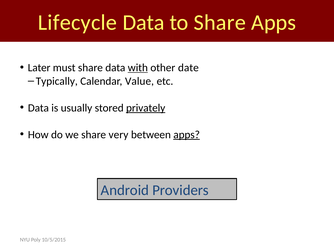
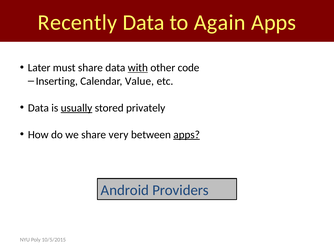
Lifecycle: Lifecycle -> Recently
to Share: Share -> Again
date: date -> code
Typically: Typically -> Inserting
usually underline: none -> present
privately underline: present -> none
